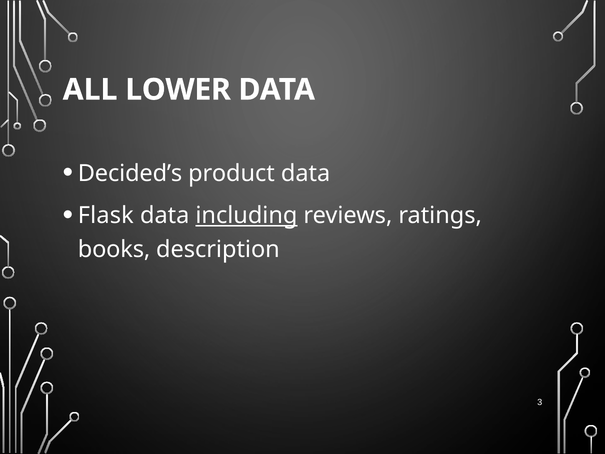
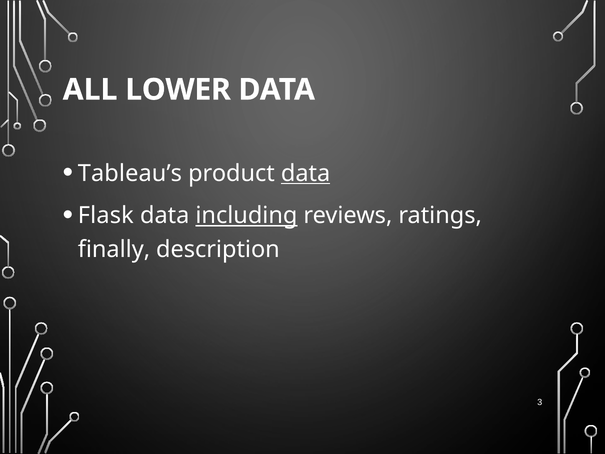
Decided’s: Decided’s -> Tableau’s
data at (306, 173) underline: none -> present
books: books -> finally
